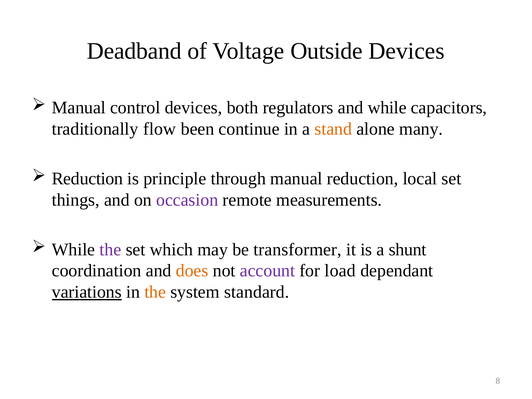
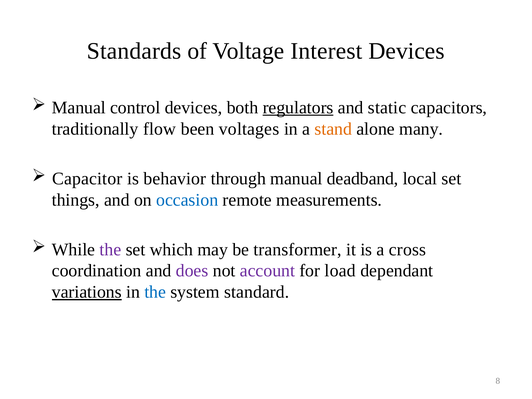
Deadband: Deadband -> Standards
Outside: Outside -> Interest
regulators underline: none -> present
and while: while -> static
continue: continue -> voltages
Reduction at (87, 179): Reduction -> Capacitor
principle: principle -> behavior
manual reduction: reduction -> deadband
occasion colour: purple -> blue
shunt: shunt -> cross
does colour: orange -> purple
the at (155, 292) colour: orange -> blue
